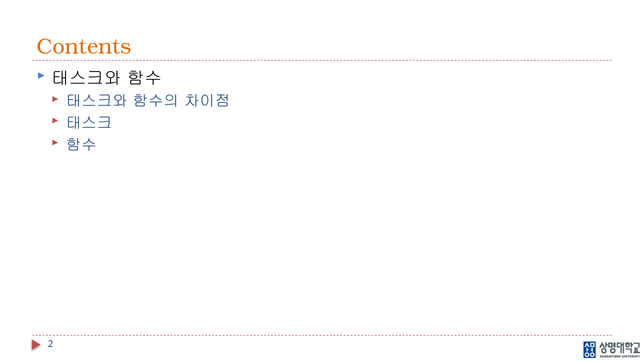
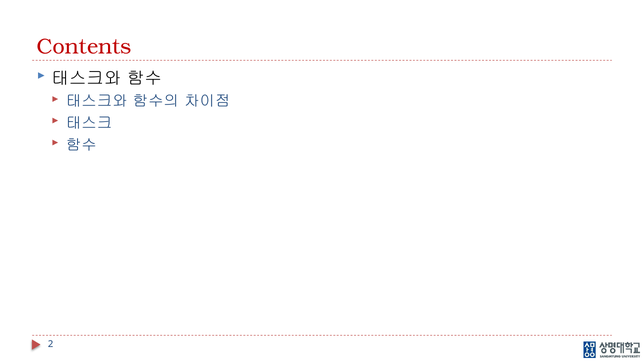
Contents colour: orange -> red
